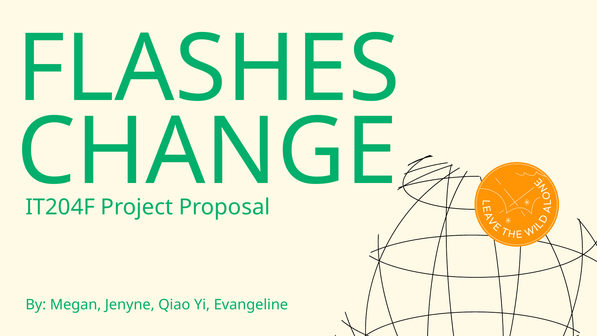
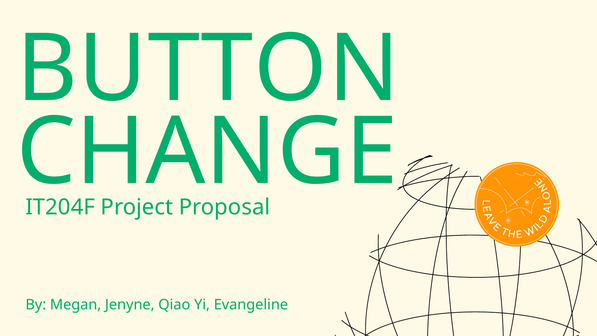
FLASHES: FLASHES -> BUTTON
